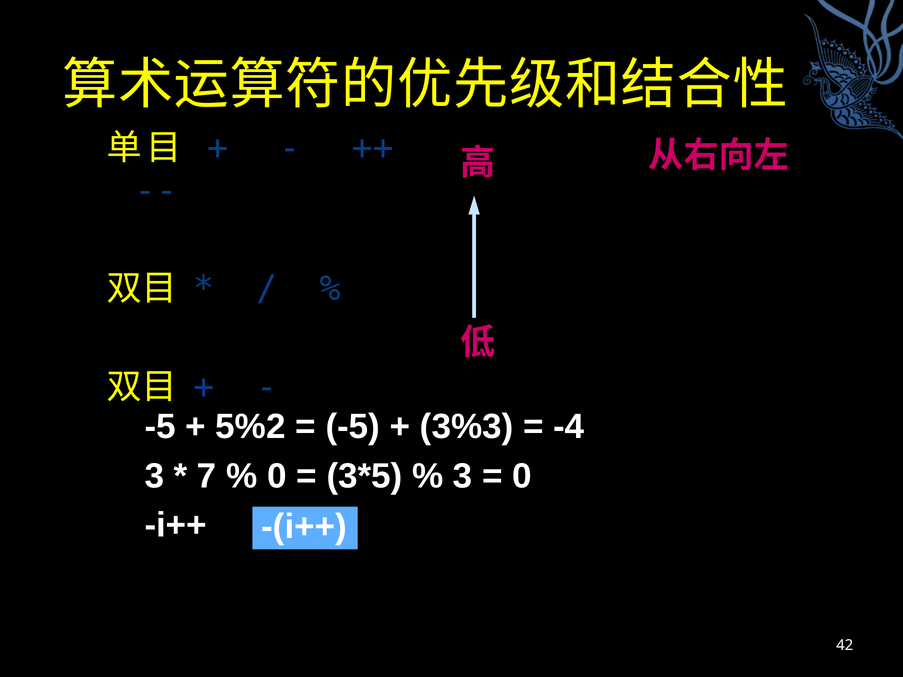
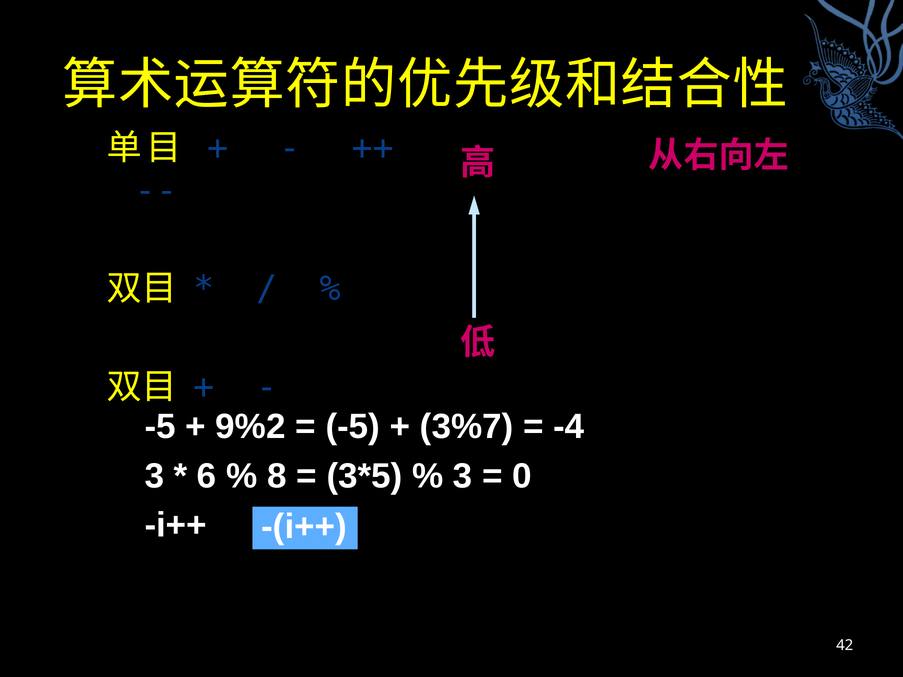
5%2: 5%2 -> 9%2
3%3: 3%3 -> 3%7
7: 7 -> 6
0 at (277, 476): 0 -> 8
